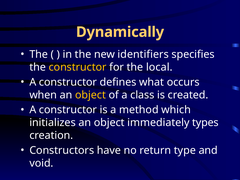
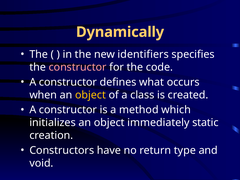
constructor at (78, 67) colour: yellow -> pink
local: local -> code
types: types -> static
